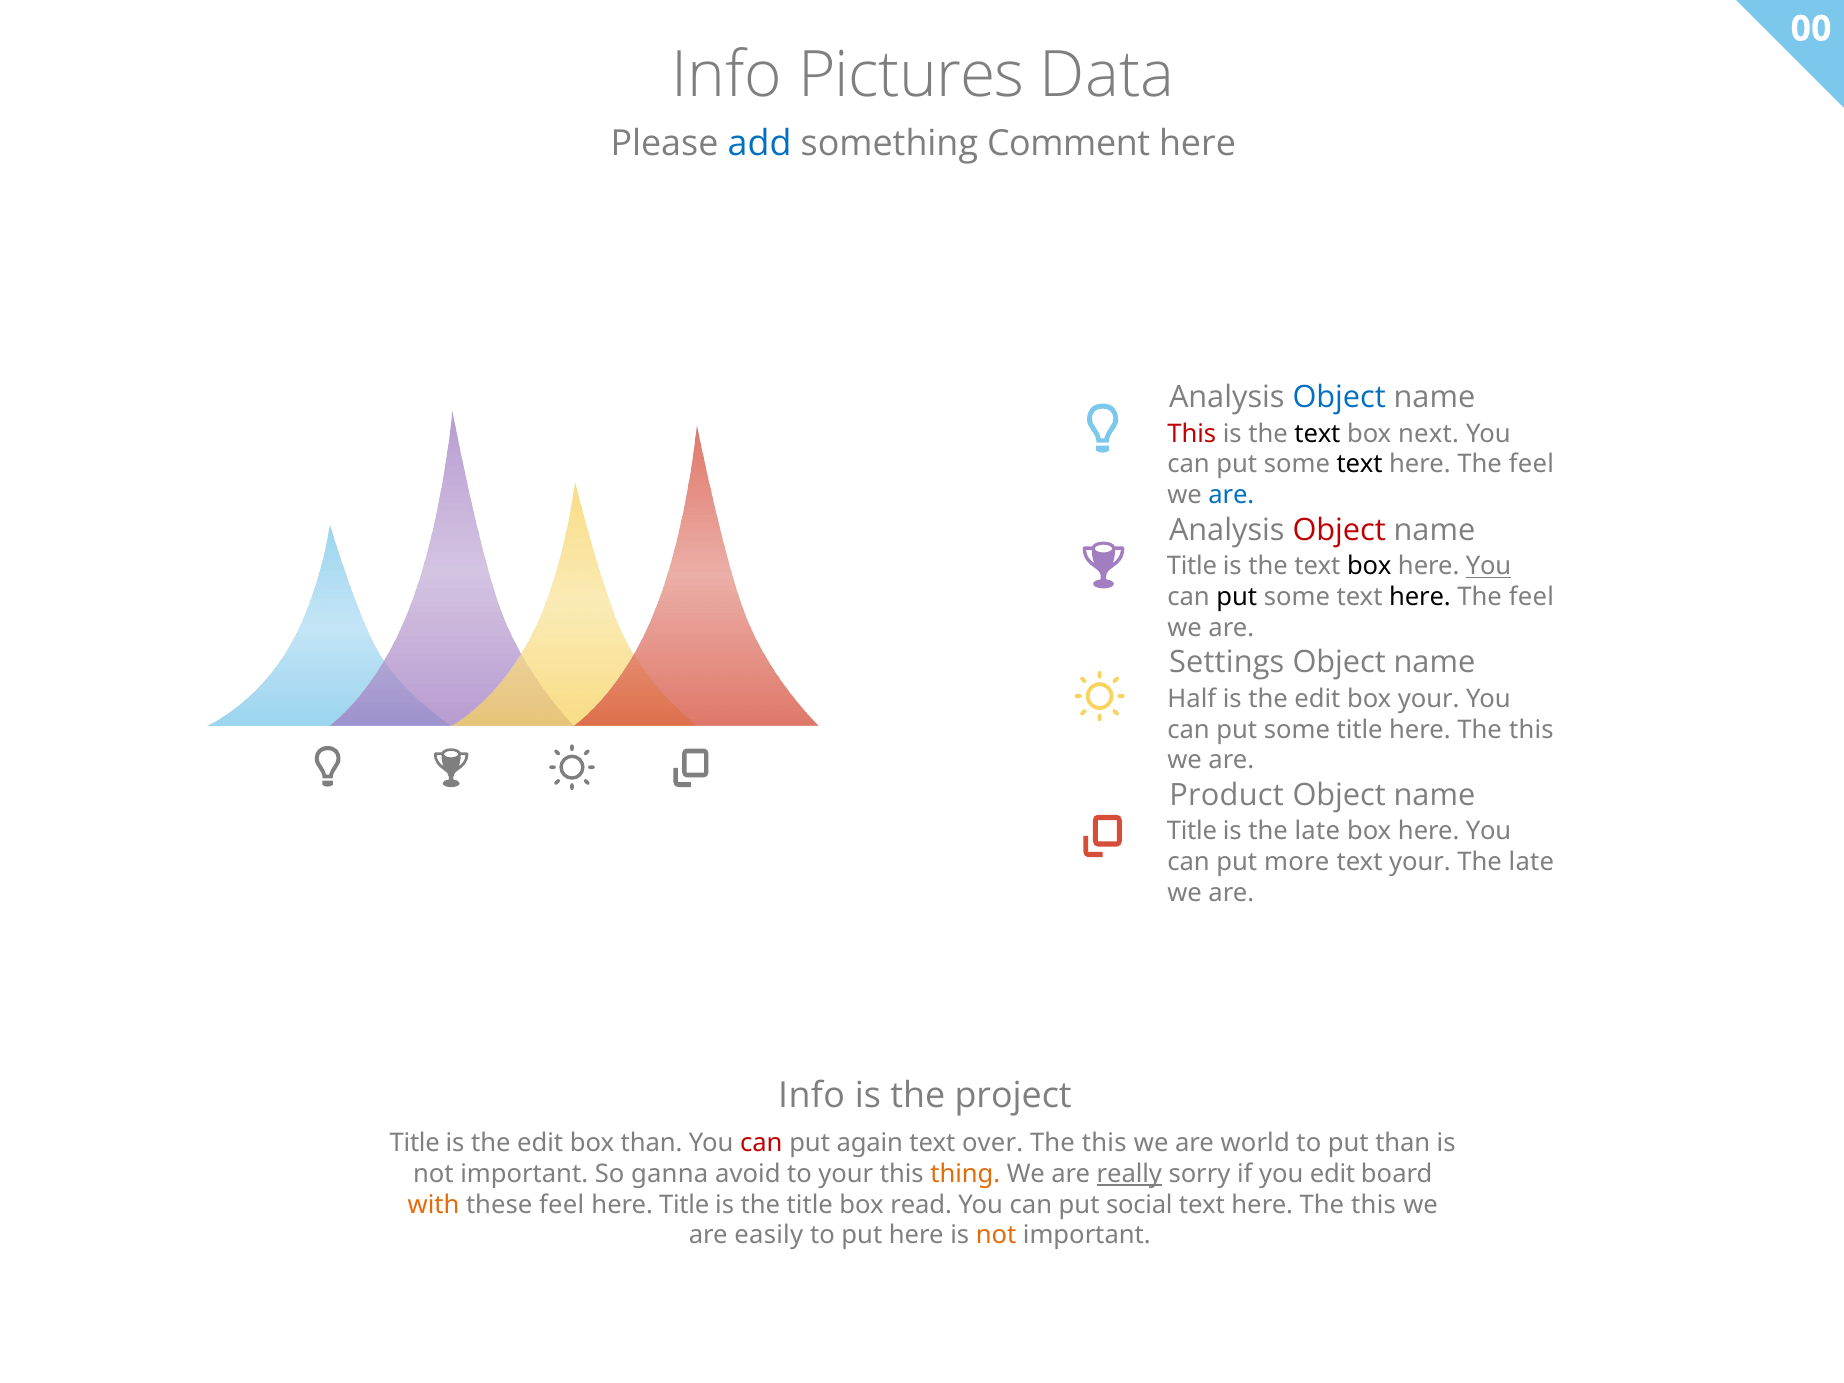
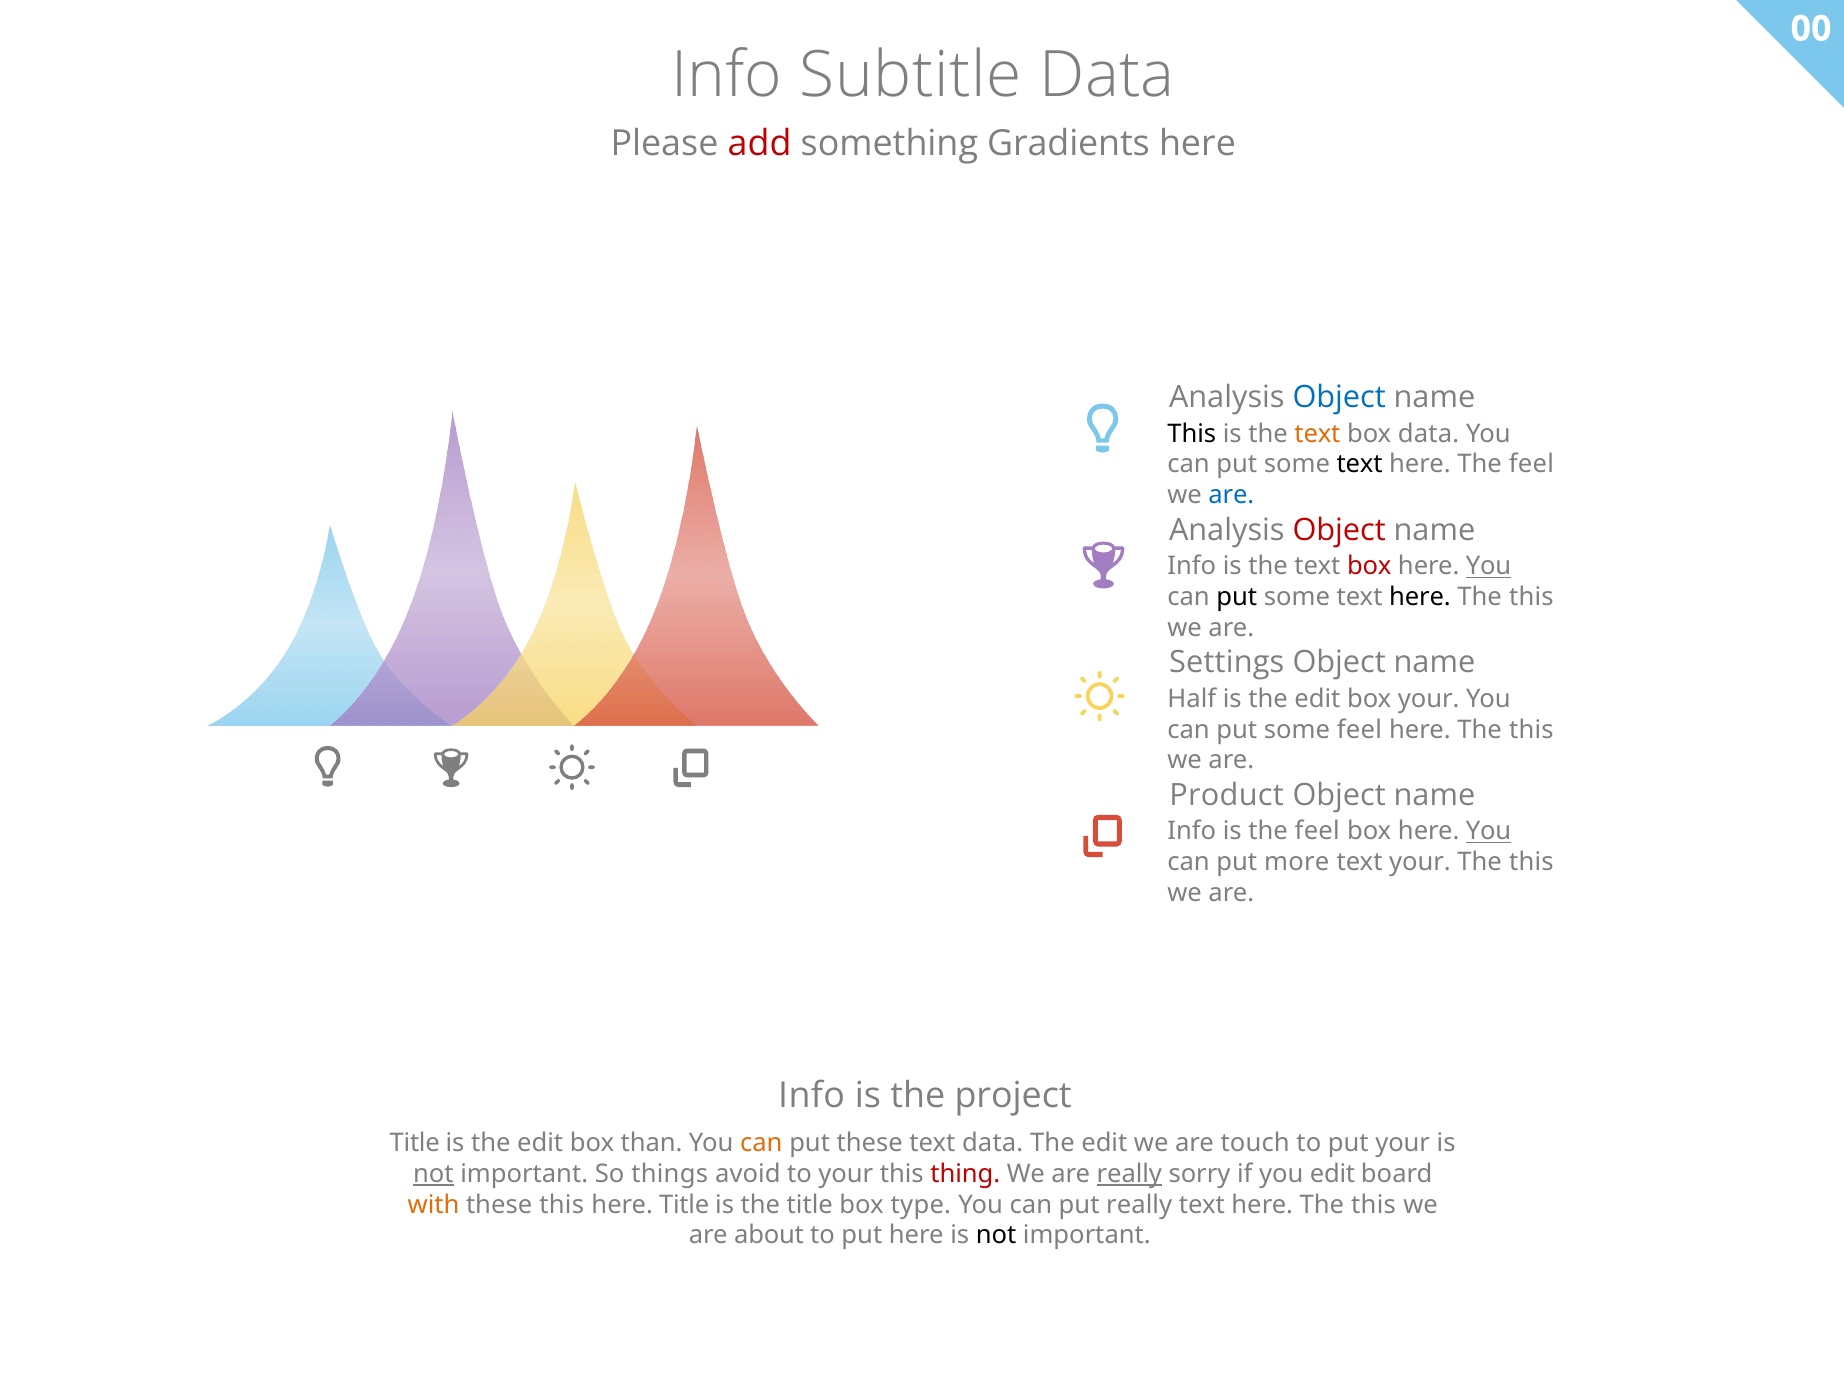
Pictures: Pictures -> Subtitle
add colour: blue -> red
Comment: Comment -> Gradients
This at (1192, 434) colour: red -> black
text at (1317, 434) colour: black -> orange
box next: next -> data
Title at (1192, 566): Title -> Info
box at (1369, 566) colour: black -> red
feel at (1531, 597): feel -> this
some title: title -> feel
Title at (1192, 831): Title -> Info
is the late: late -> feel
You at (1489, 831) underline: none -> present
late at (1531, 862): late -> this
can at (761, 1143) colour: red -> orange
put again: again -> these
text over: over -> data
this at (1104, 1143): this -> edit
world: world -> touch
put than: than -> your
not at (433, 1174) underline: none -> present
ganna: ganna -> things
thing colour: orange -> red
these feel: feel -> this
read: read -> type
put social: social -> really
easily: easily -> about
not at (996, 1235) colour: orange -> black
